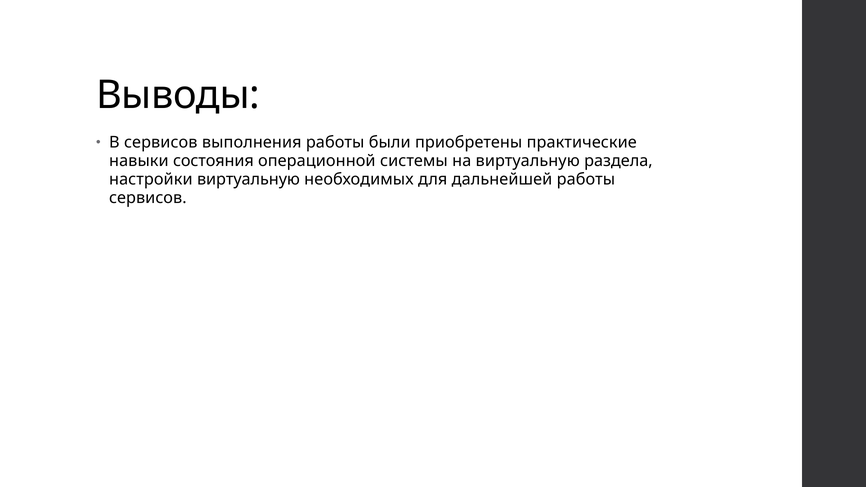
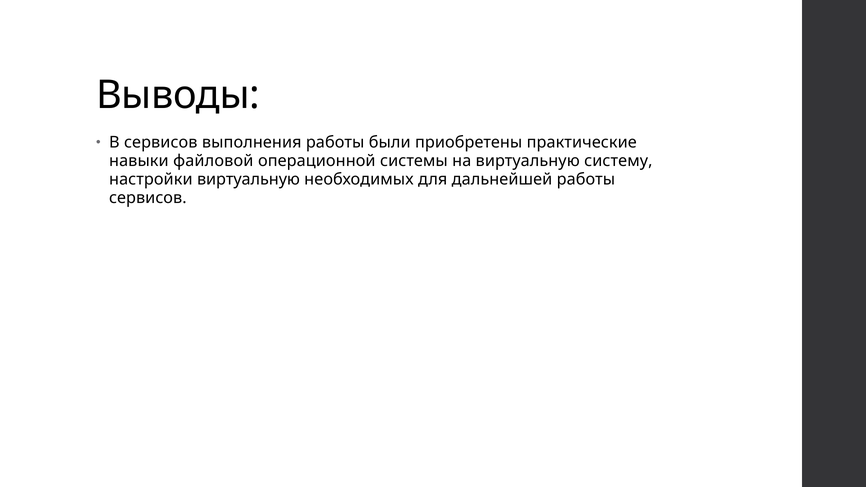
состояния: состояния -> файловой
раздела: раздела -> систему
